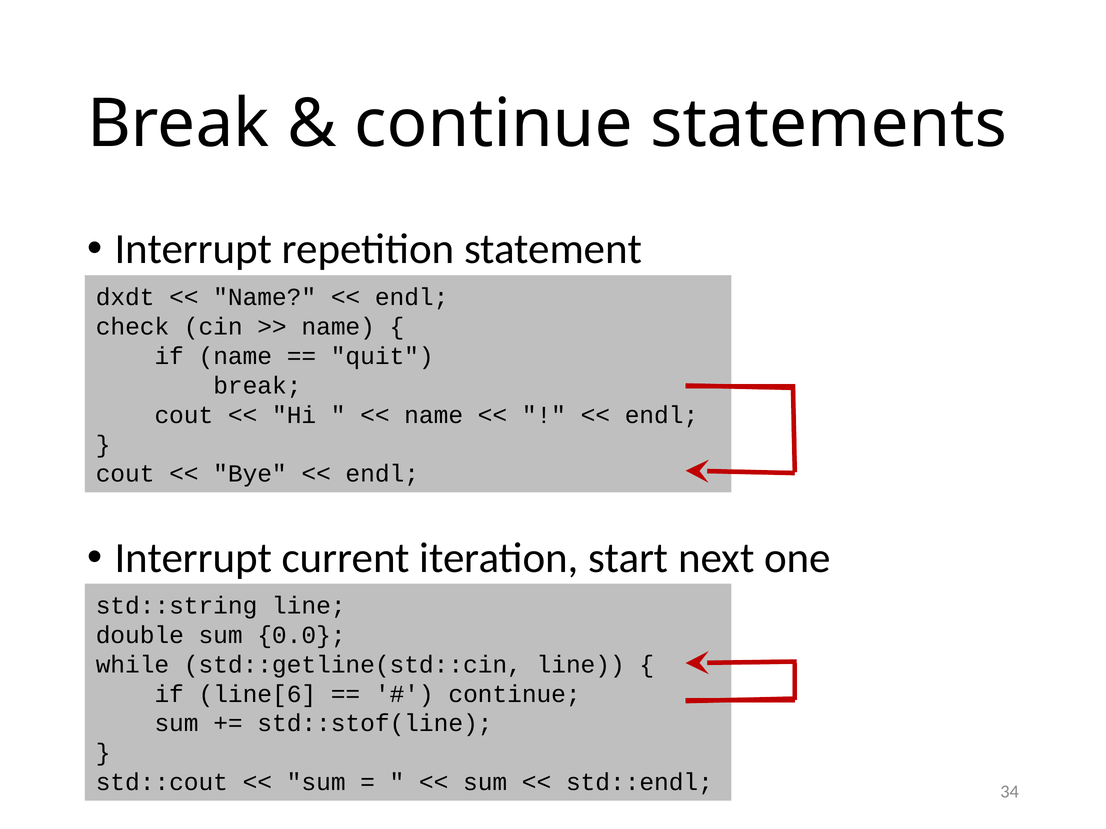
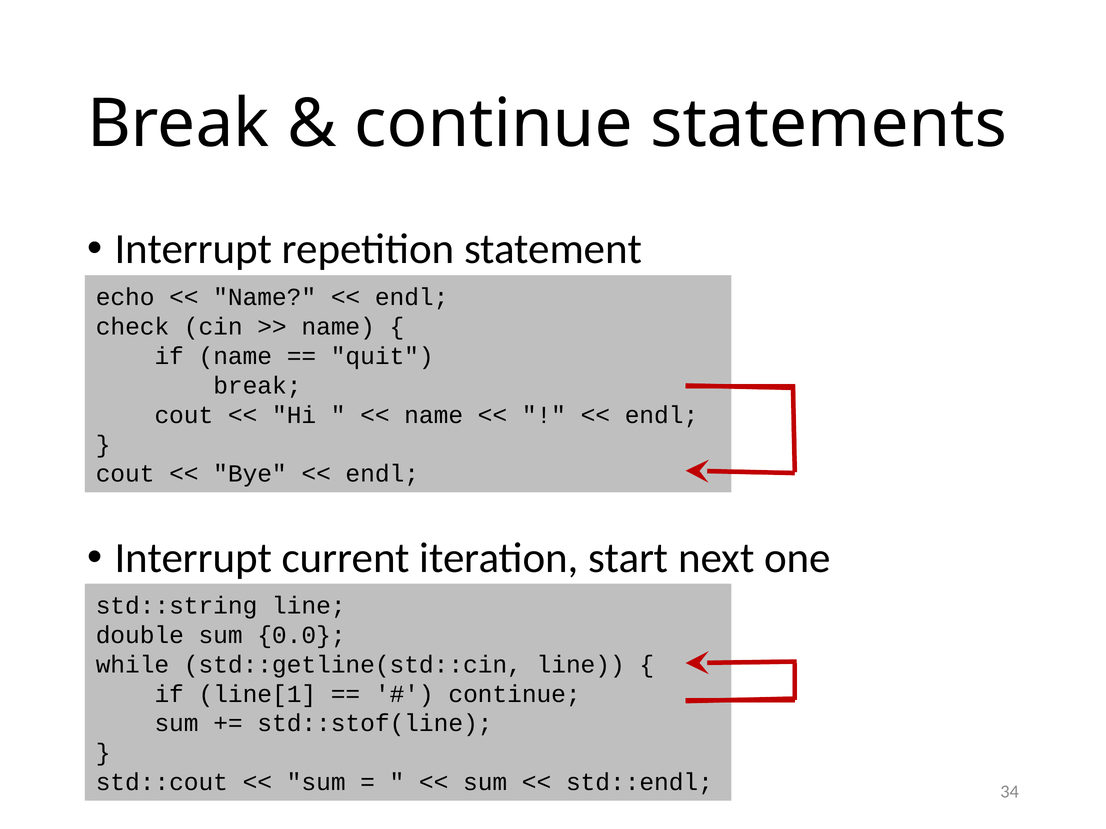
dxdt: dxdt -> echo
line[6: line[6 -> line[1
